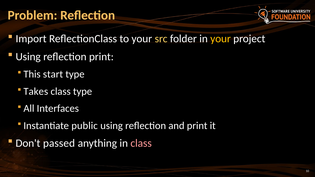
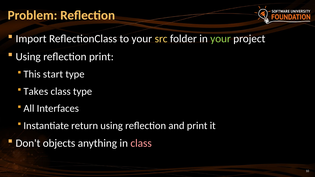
your at (221, 39) colour: yellow -> light green
public: public -> return
passed: passed -> objects
